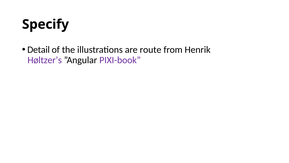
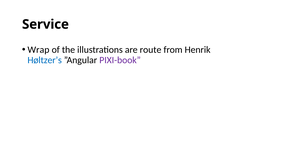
Specify: Specify -> Service
Detail: Detail -> Wrap
Høltzer’s colour: purple -> blue
